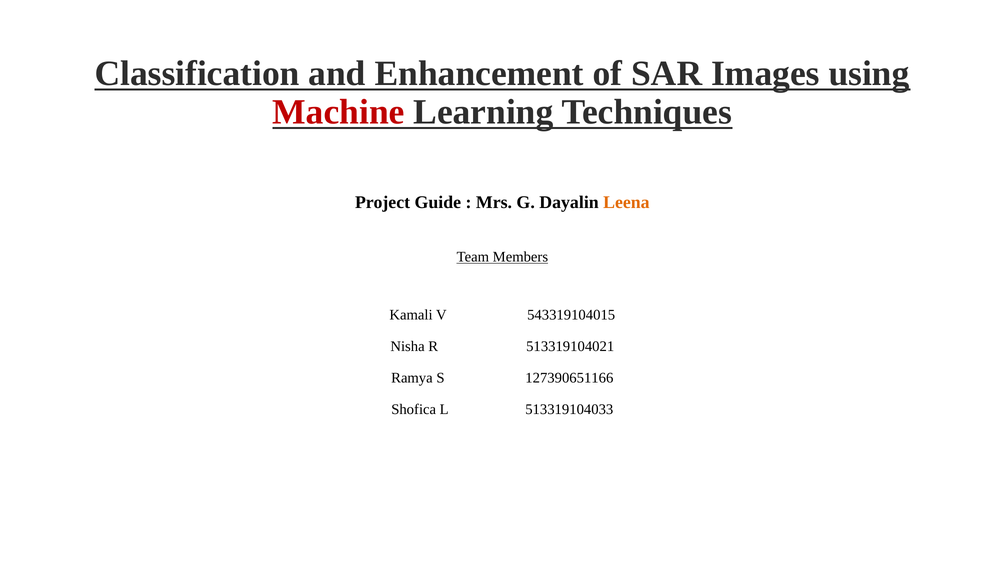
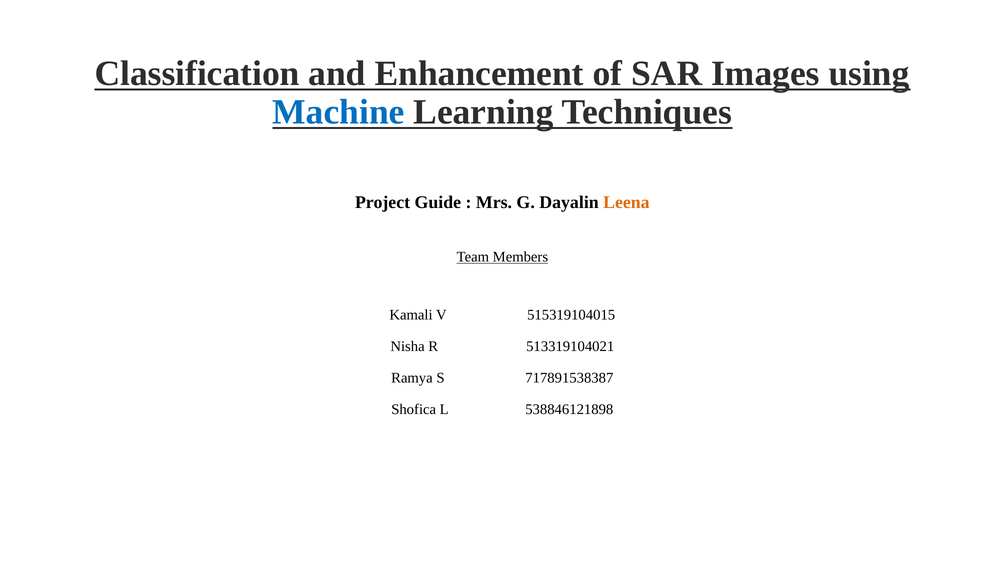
Machine colour: red -> blue
543319104015: 543319104015 -> 515319104015
127390651166: 127390651166 -> 717891538387
513319104033: 513319104033 -> 538846121898
